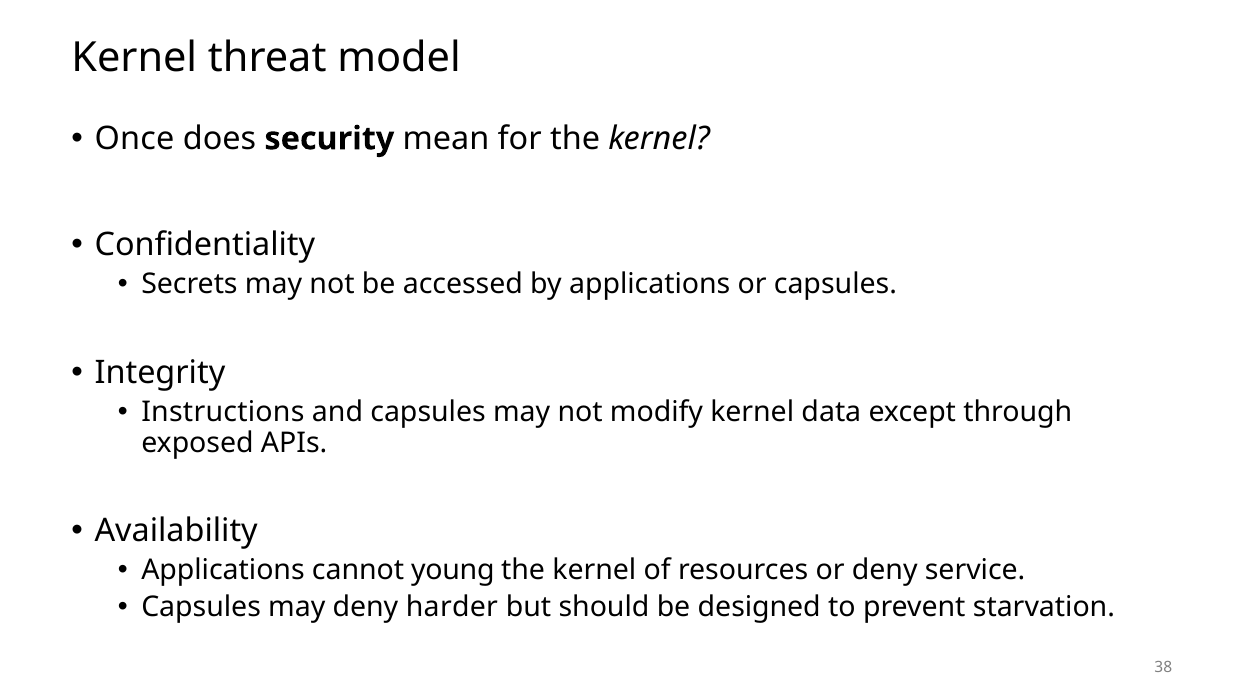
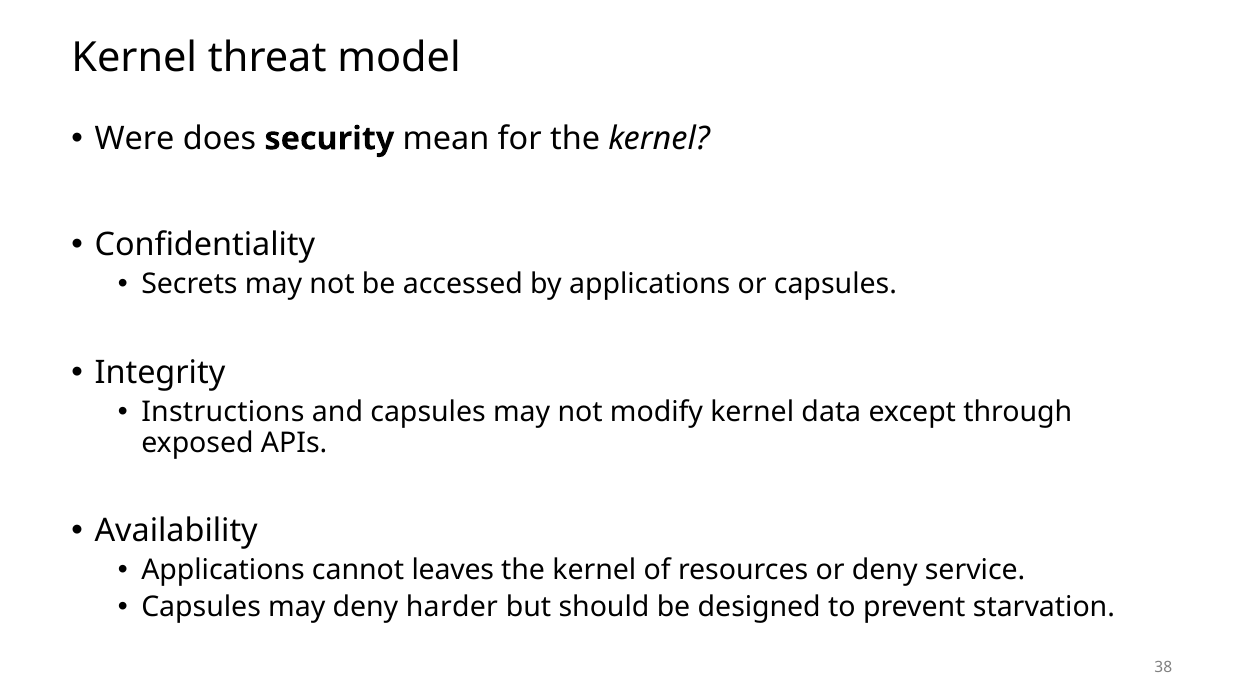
Once: Once -> Were
young: young -> leaves
